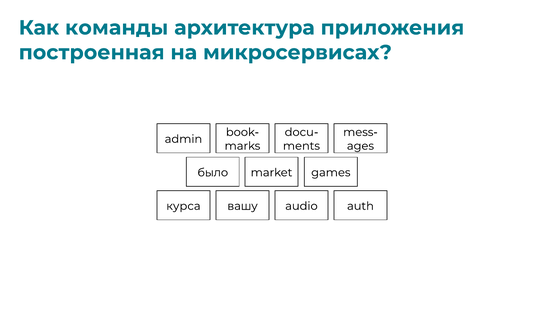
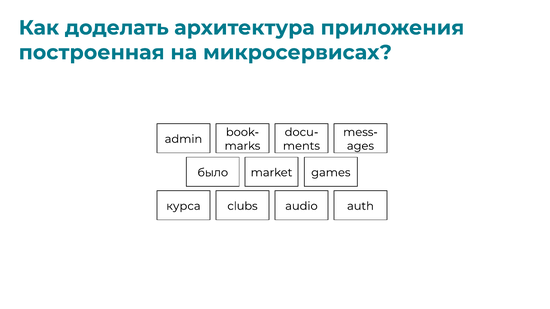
команды: команды -> доделать
вашу: вашу -> clubs
